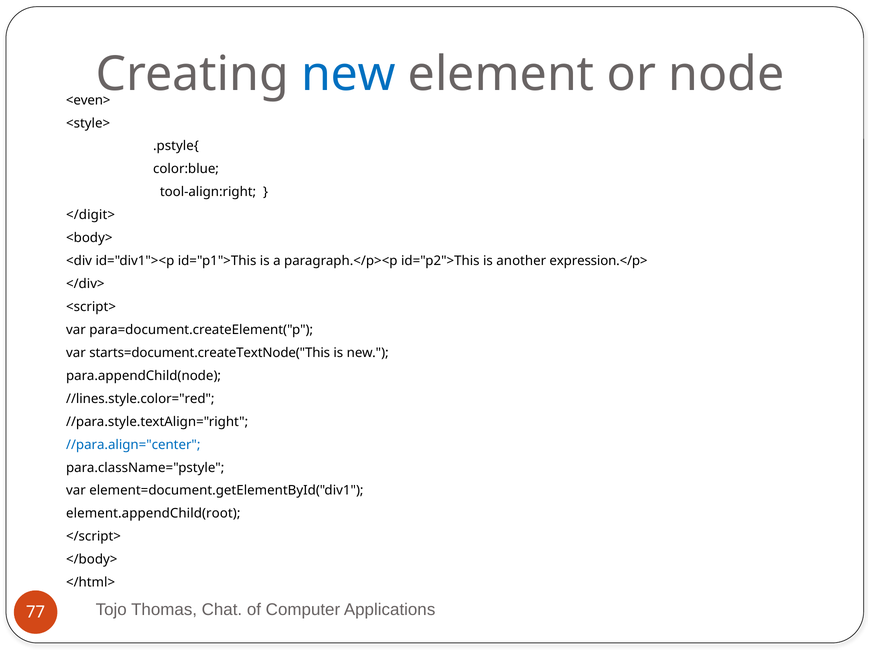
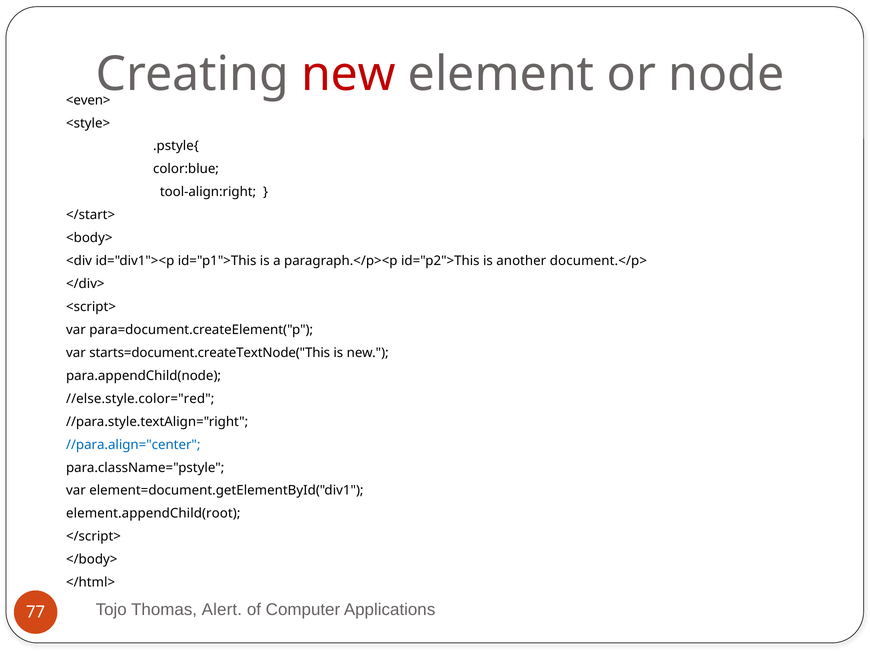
new at (349, 74) colour: blue -> red
</digit>: </digit> -> </start>
expression.</p>: expression.</p> -> document.</p>
//lines.style.color="red: //lines.style.color="red -> //else.style.color="red
Chat: Chat -> Alert
